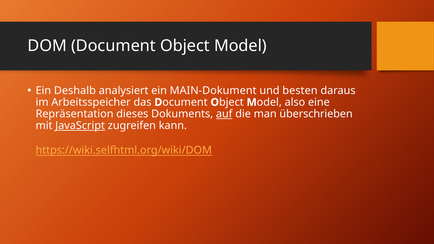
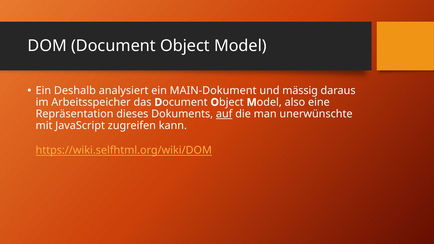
besten: besten -> mässig
überschrieben: überschrieben -> unerwünschte
JavaScript underline: present -> none
